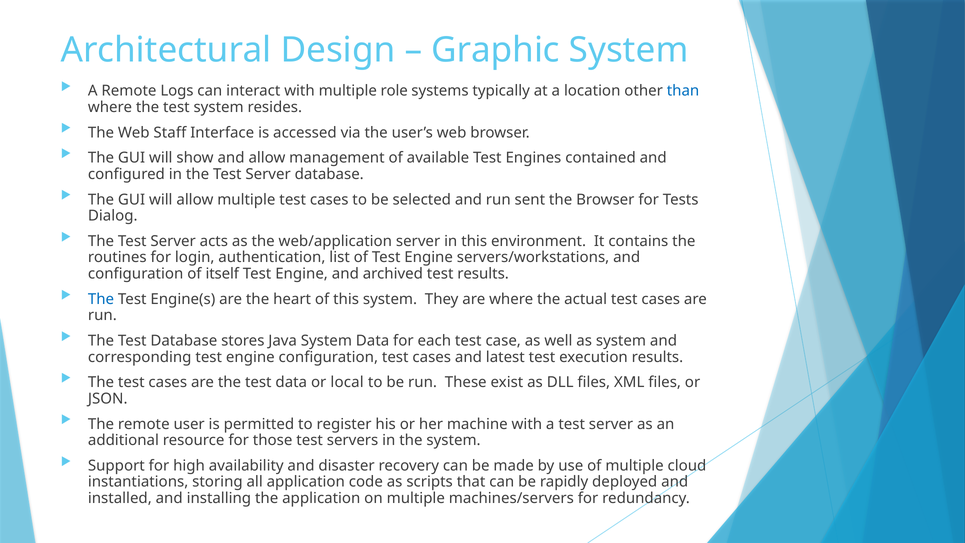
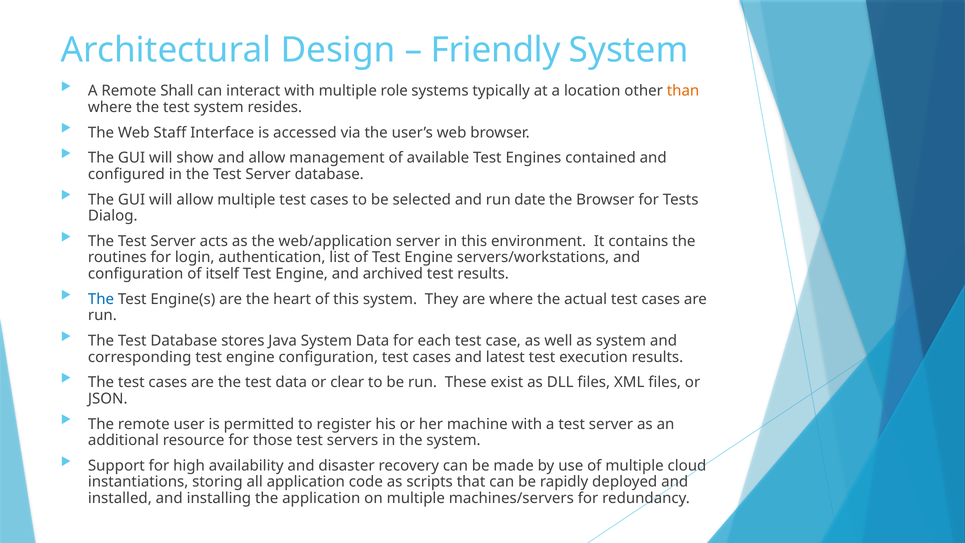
Graphic: Graphic -> Friendly
Logs: Logs -> Shall
than colour: blue -> orange
sent: sent -> date
local: local -> clear
